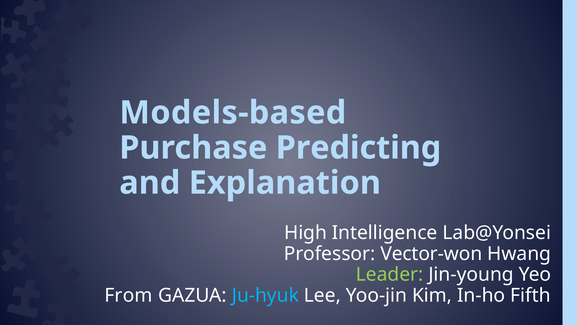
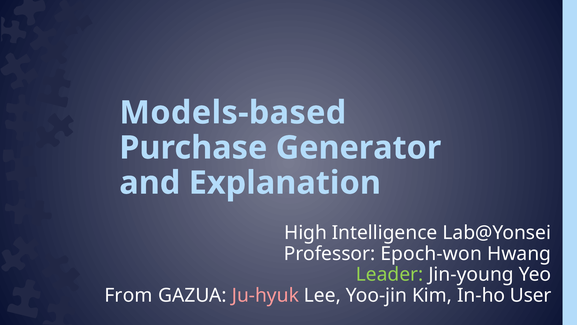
Predicting: Predicting -> Generator
Vector-won: Vector-won -> Epoch-won
Ju-hyuk colour: light blue -> pink
Fifth: Fifth -> User
